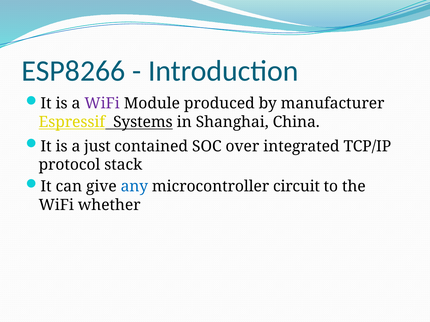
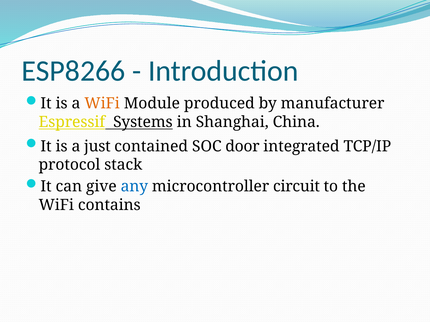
WiFi at (102, 104) colour: purple -> orange
over: over -> door
whether: whether -> contains
